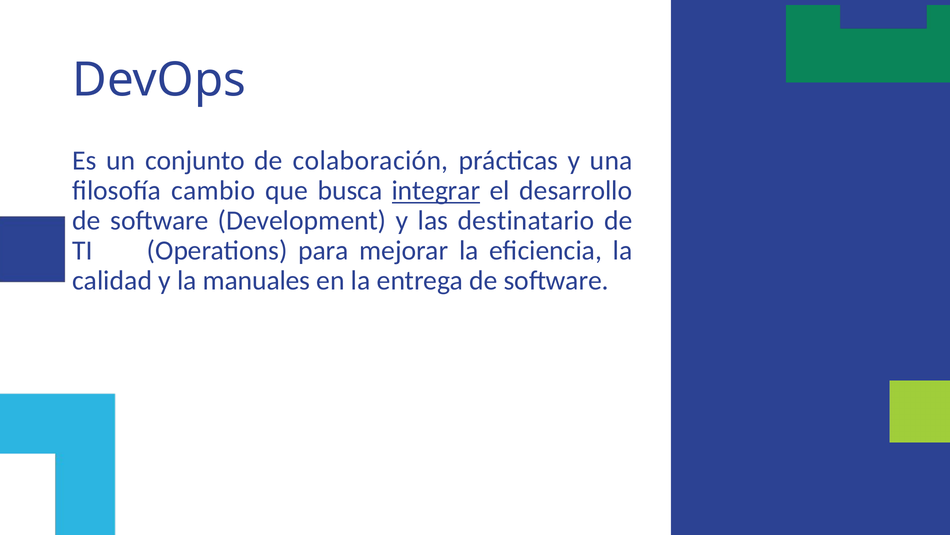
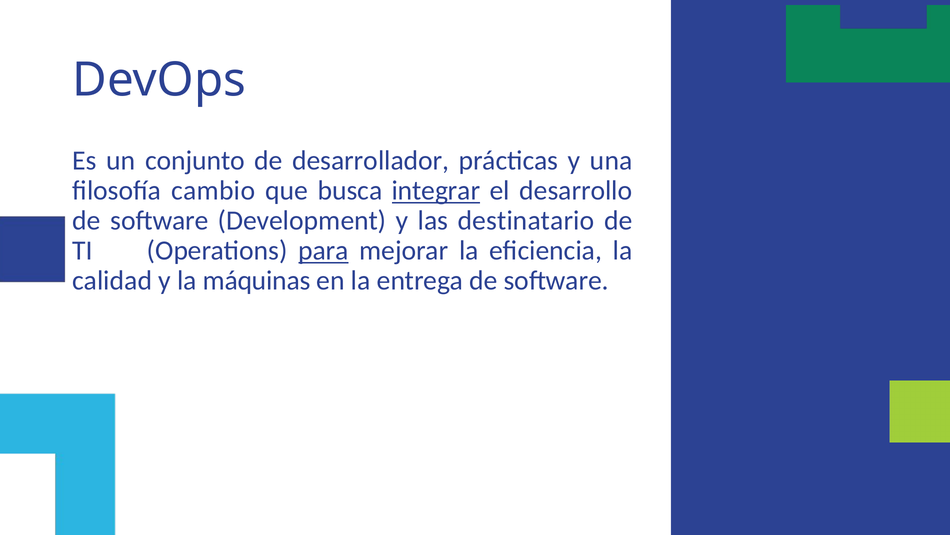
colaboración: colaboración -> desarrollador
para underline: none -> present
manuales: manuales -> máquinas
